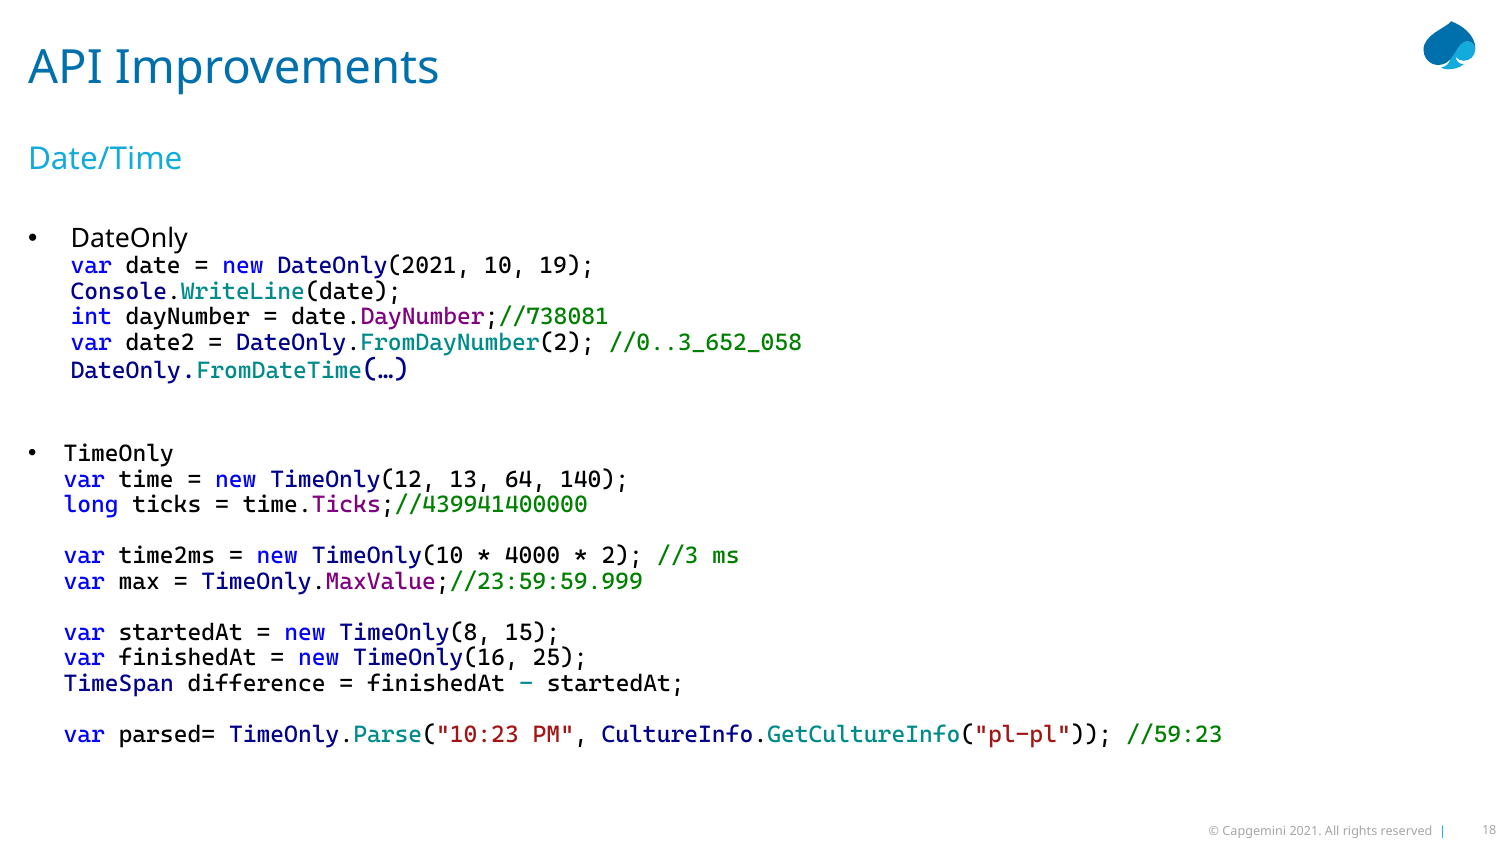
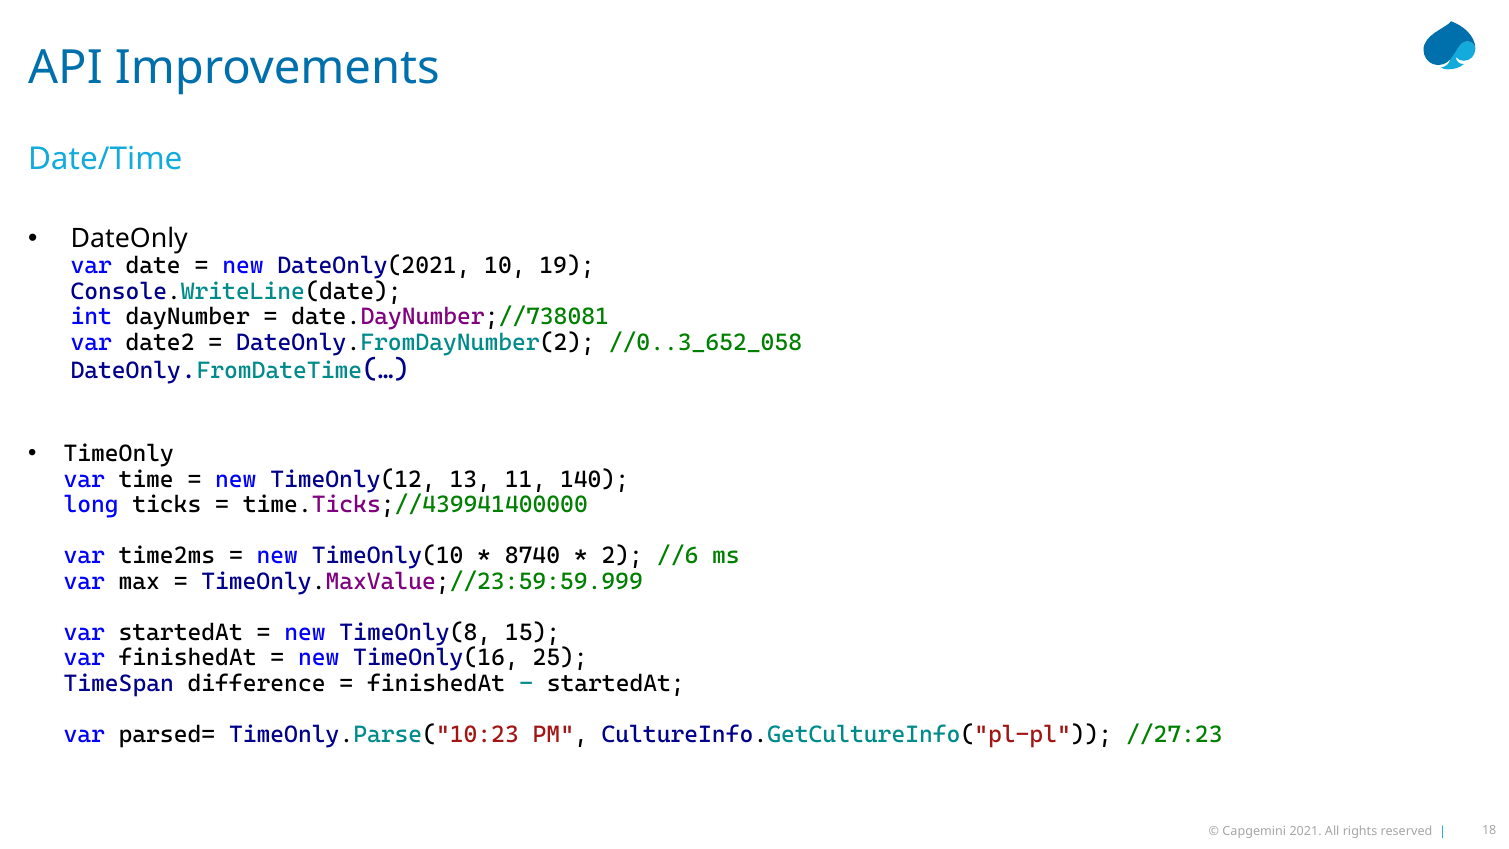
64: 64 -> 11
4000: 4000 -> 8740
//3: //3 -> //6
//59:23: //59:23 -> //27:23
